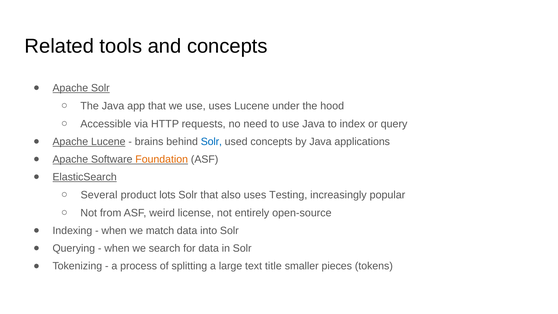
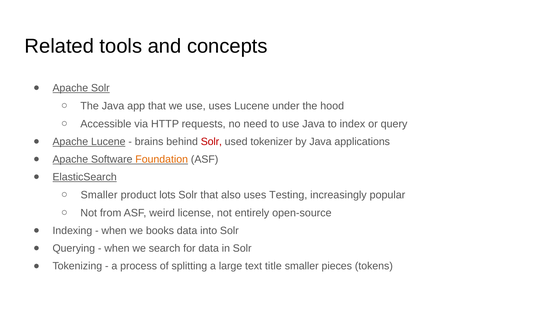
Solr at (211, 142) colour: blue -> red
used concepts: concepts -> tokenizer
Several at (99, 195): Several -> Smaller
match: match -> books
